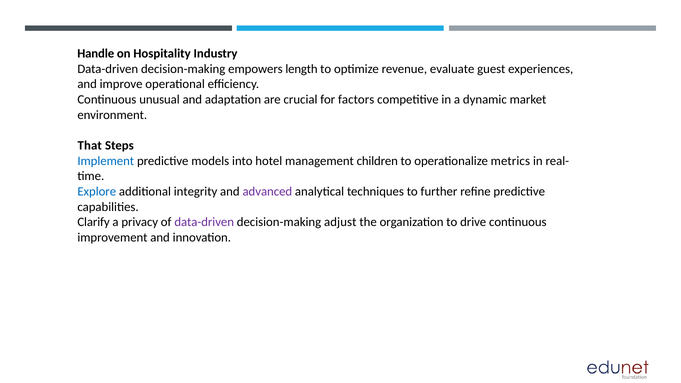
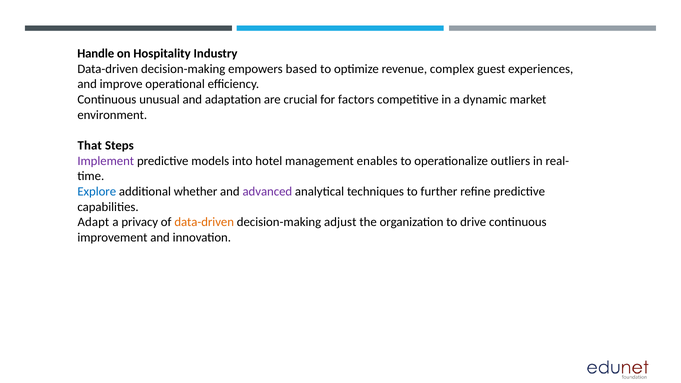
length: length -> based
evaluate: evaluate -> complex
Implement colour: blue -> purple
children: children -> enables
metrics: metrics -> outliers
integrity: integrity -> whether
Clarify: Clarify -> Adapt
data-driven at (204, 222) colour: purple -> orange
